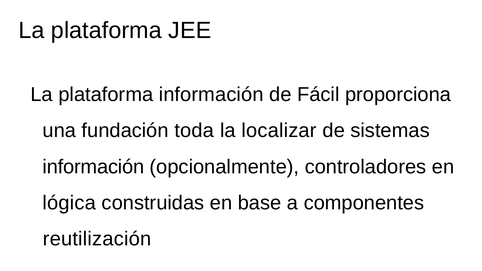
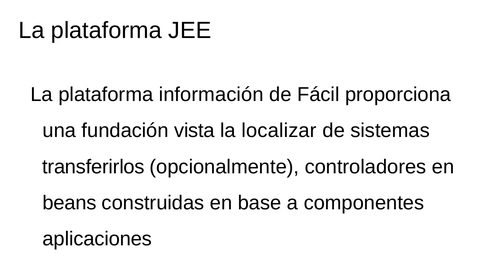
toda: toda -> vista
información at (93, 167): información -> transferirlos
lógica: lógica -> beans
reutilización: reutilización -> aplicaciones
